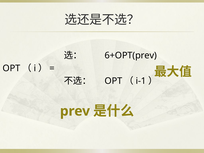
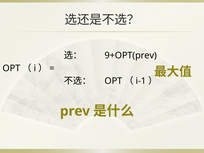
6+OPT(prev: 6+OPT(prev -> 9+OPT(prev
